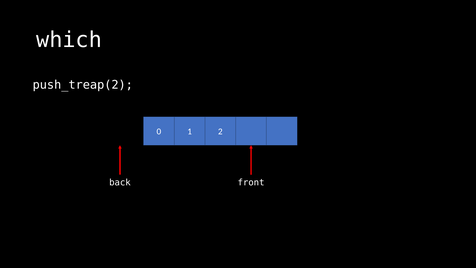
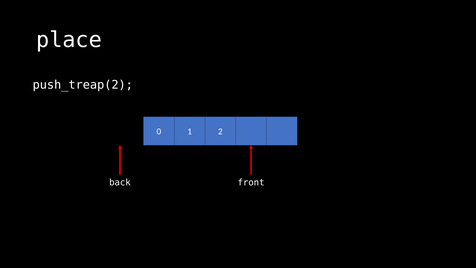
which: which -> place
